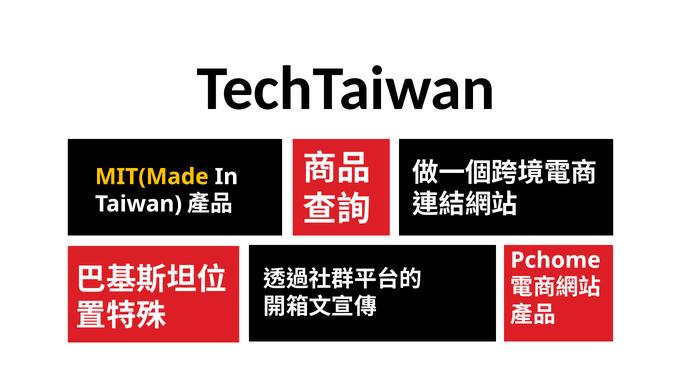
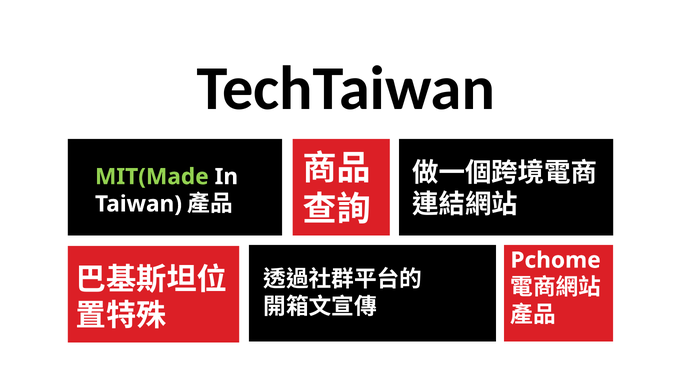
MIT(Made colour: yellow -> light green
